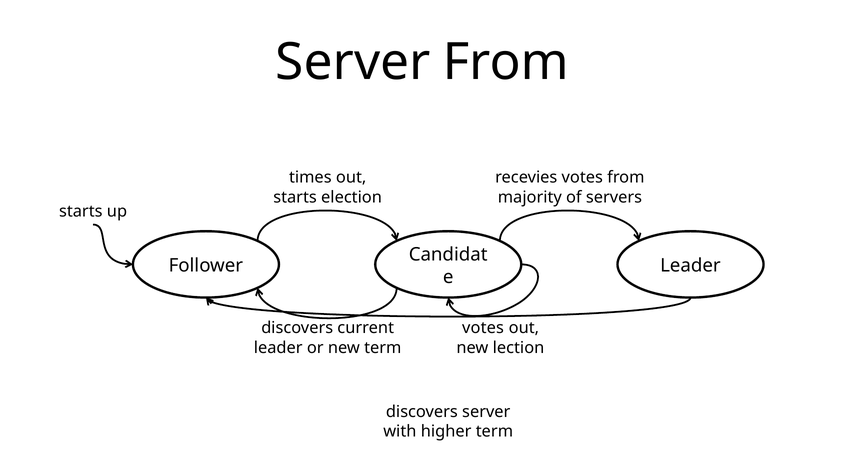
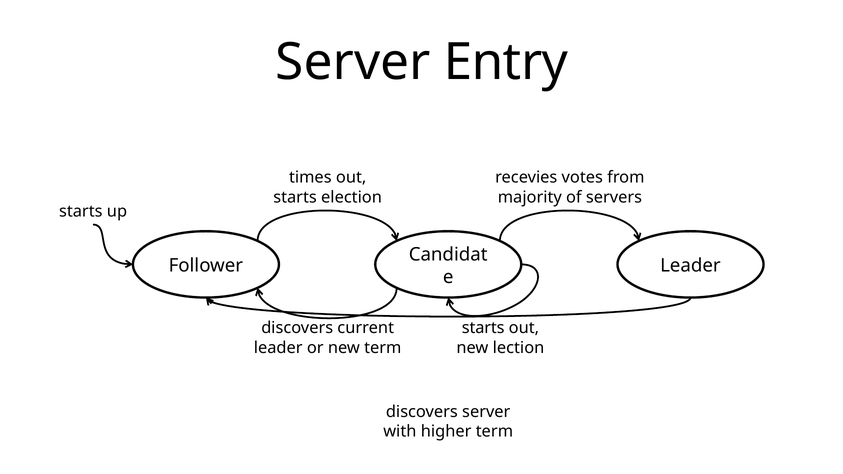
Server From: From -> Entry
votes at (483, 328): votes -> starts
